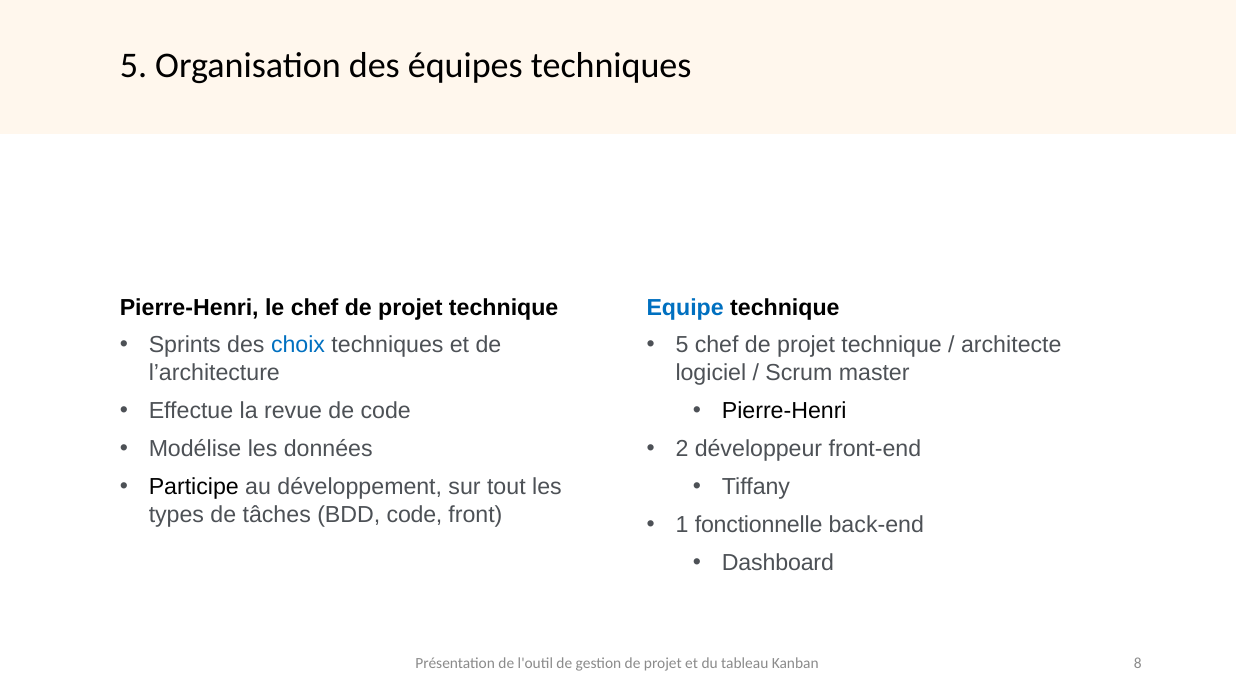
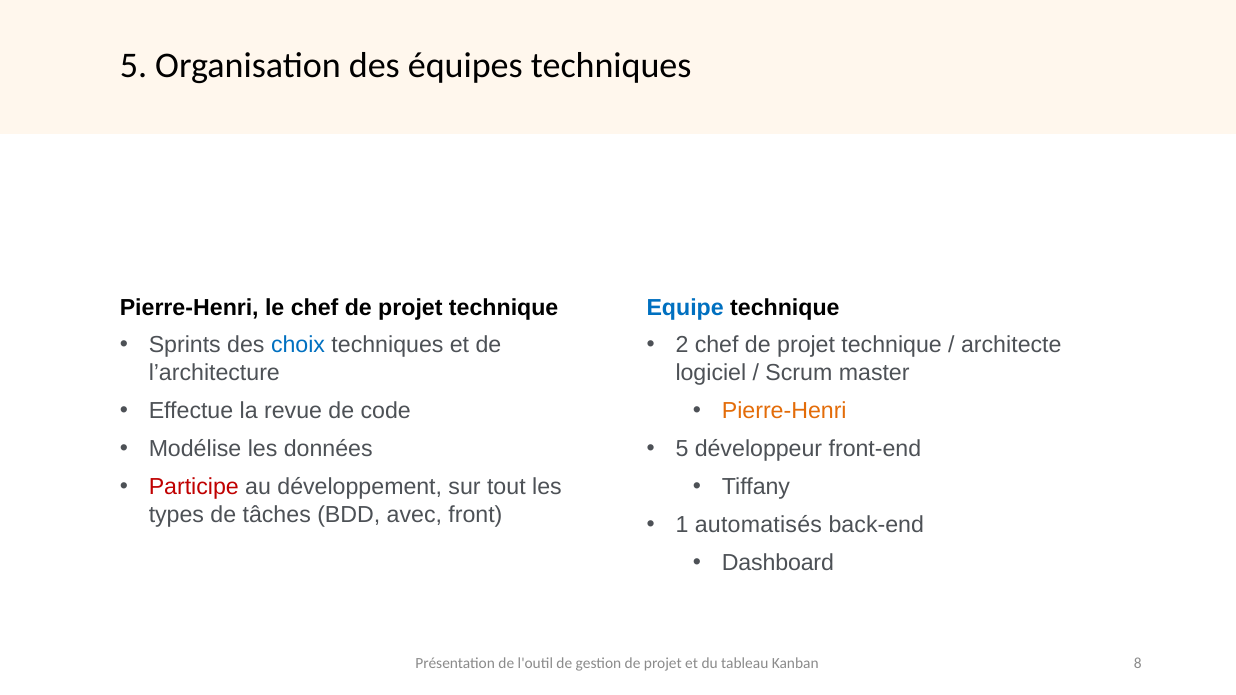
5 at (682, 345): 5 -> 2
Pierre-Henri at (784, 411) colour: black -> orange
2 at (682, 449): 2 -> 5
Participe colour: black -> red
BDD code: code -> avec
fonctionnelle: fonctionnelle -> automatisés
